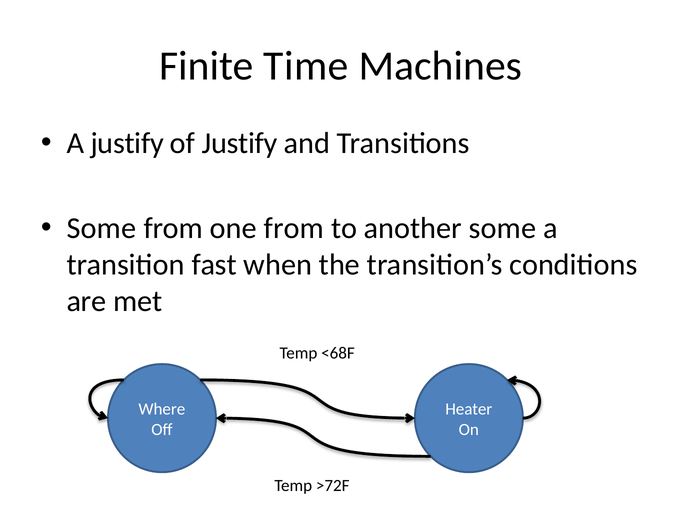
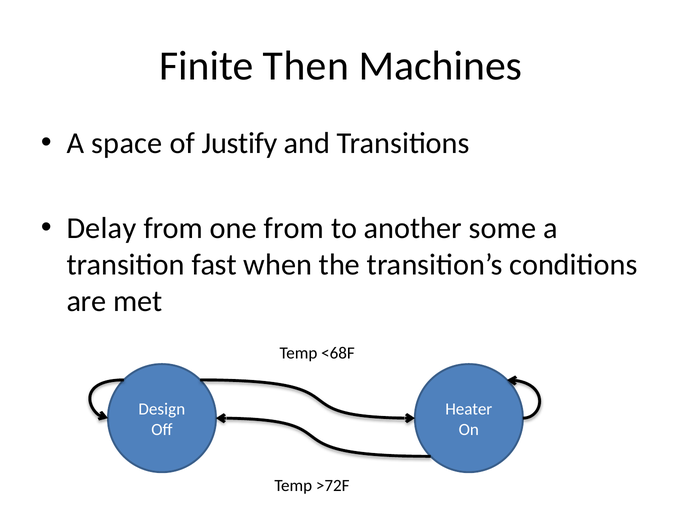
Time: Time -> Then
A justify: justify -> space
Some at (101, 228): Some -> Delay
Where: Where -> Design
